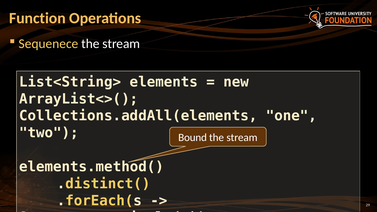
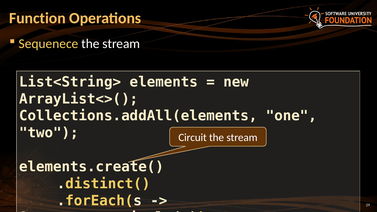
Bound: Bound -> Circuit
elements.method(: elements.method( -> elements.create(
